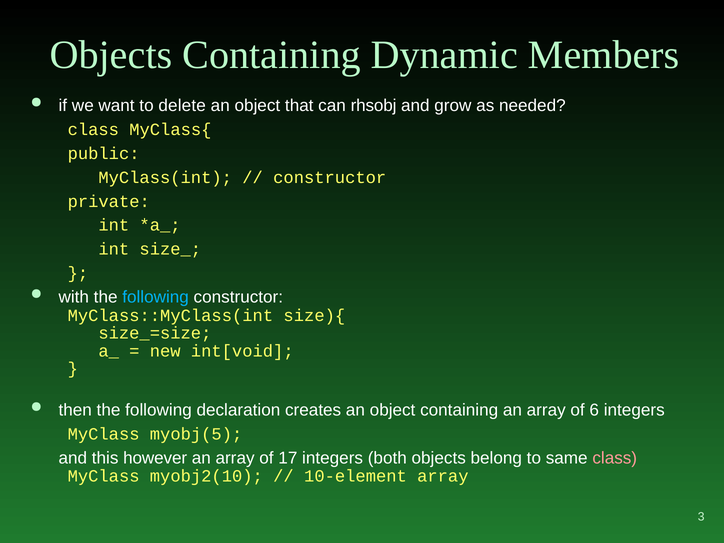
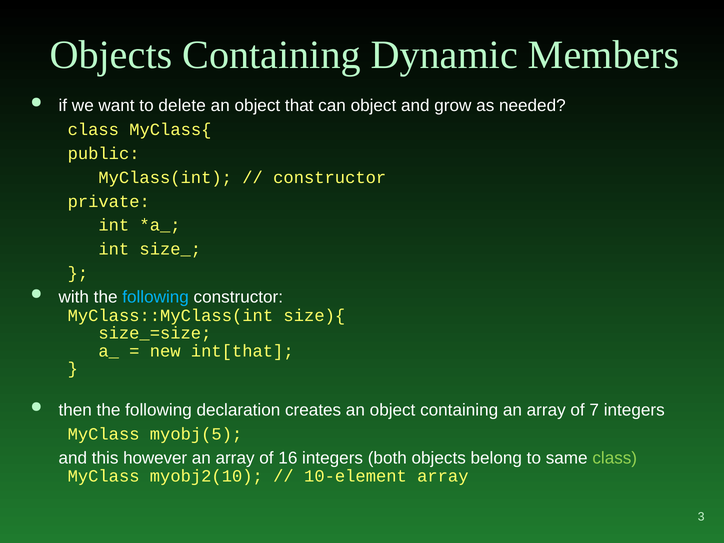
can rhsobj: rhsobj -> object
int[void: int[void -> int[that
6: 6 -> 7
17: 17 -> 16
class at (615, 458) colour: pink -> light green
